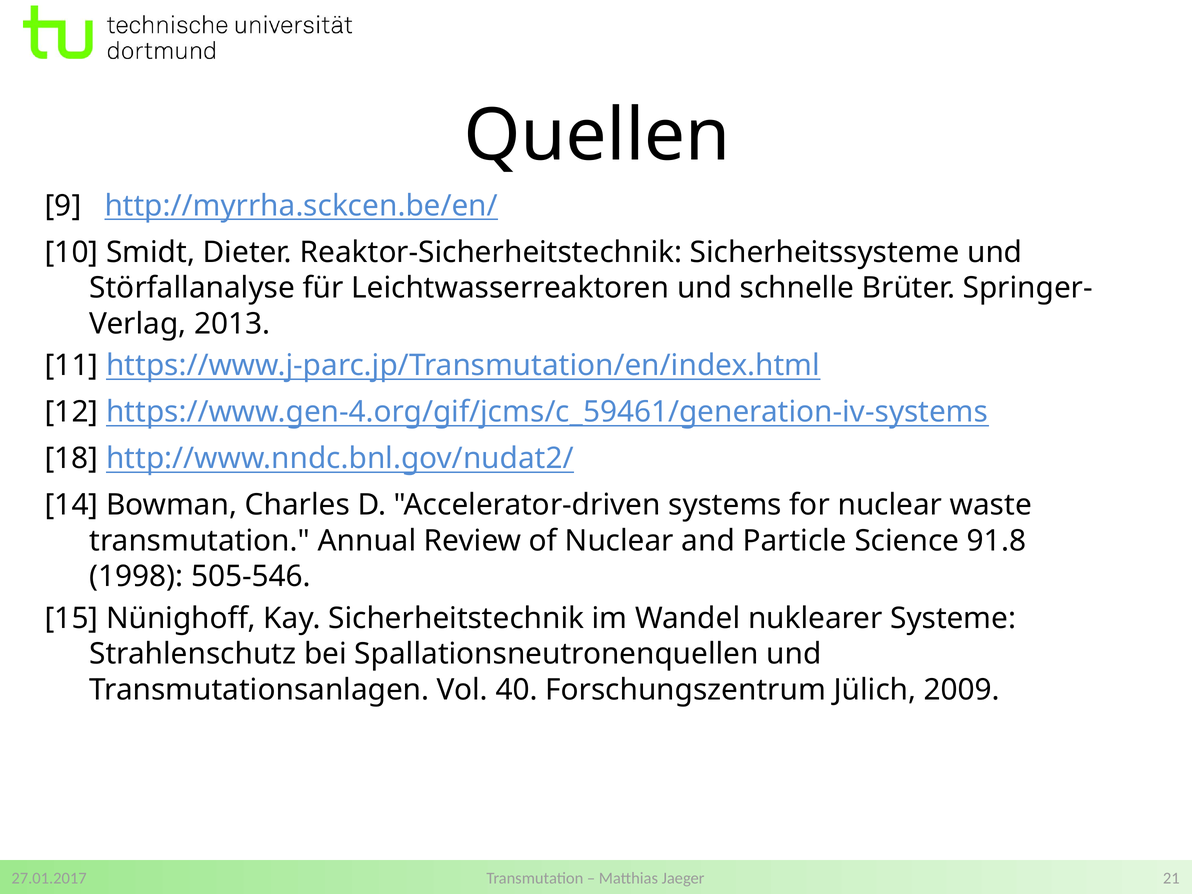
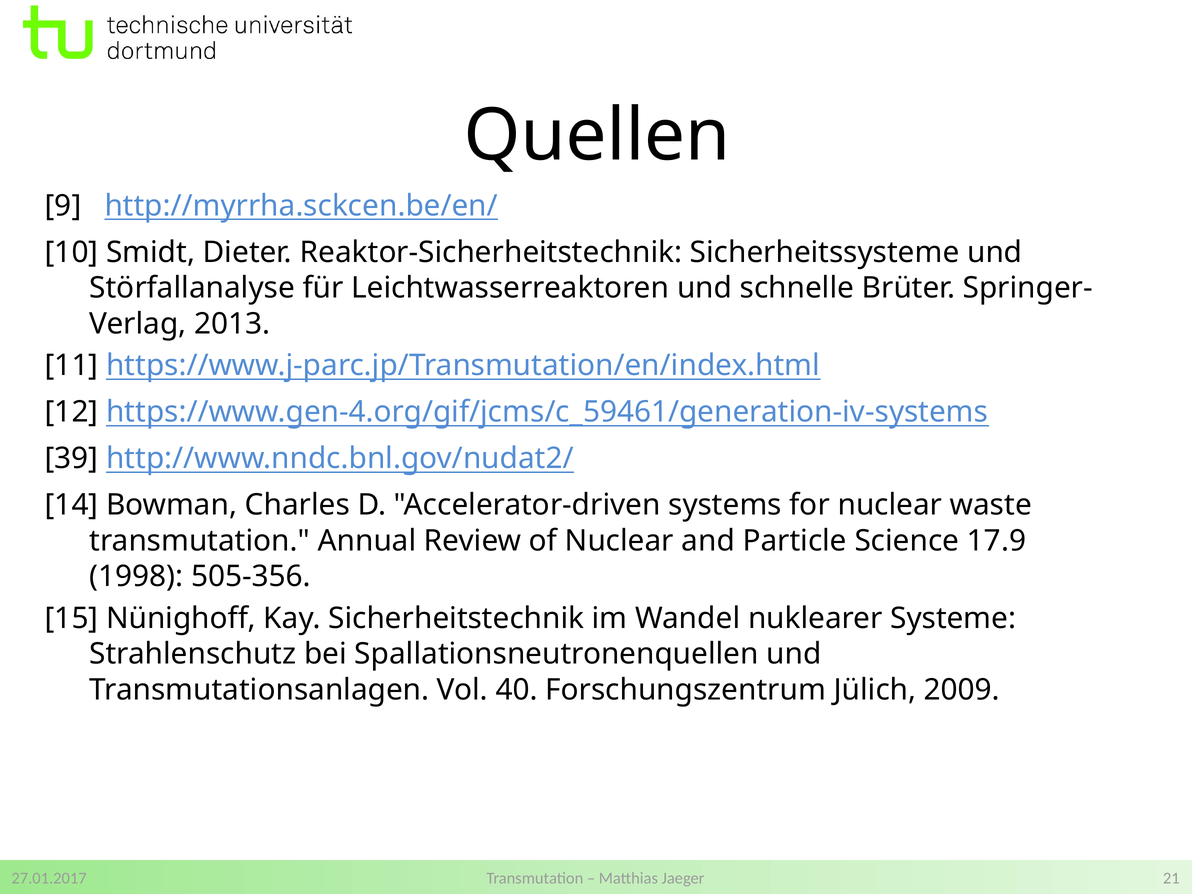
18: 18 -> 39
91.8: 91.8 -> 17.9
505-546: 505-546 -> 505-356
